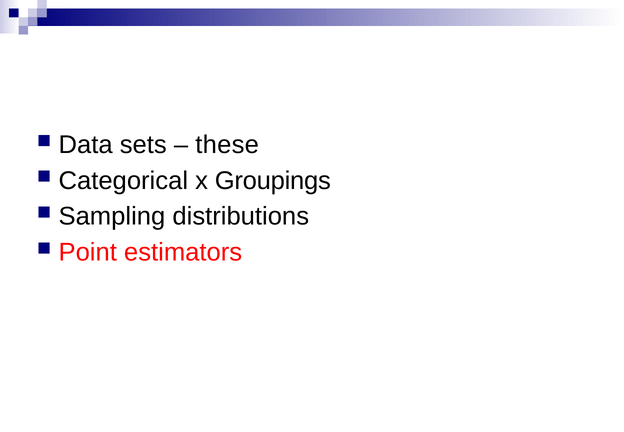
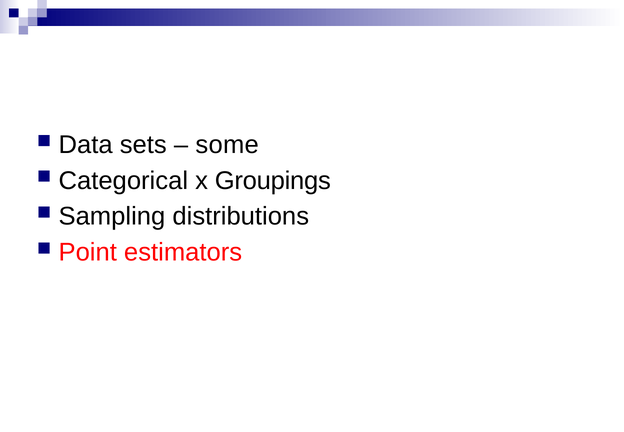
these: these -> some
